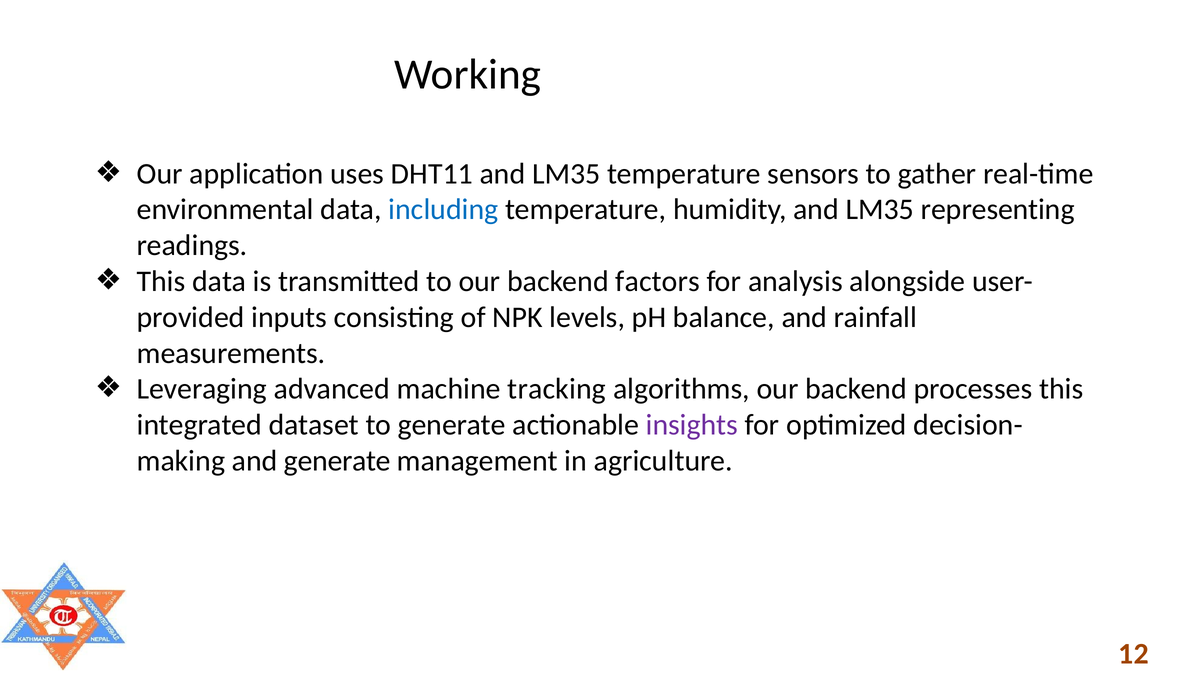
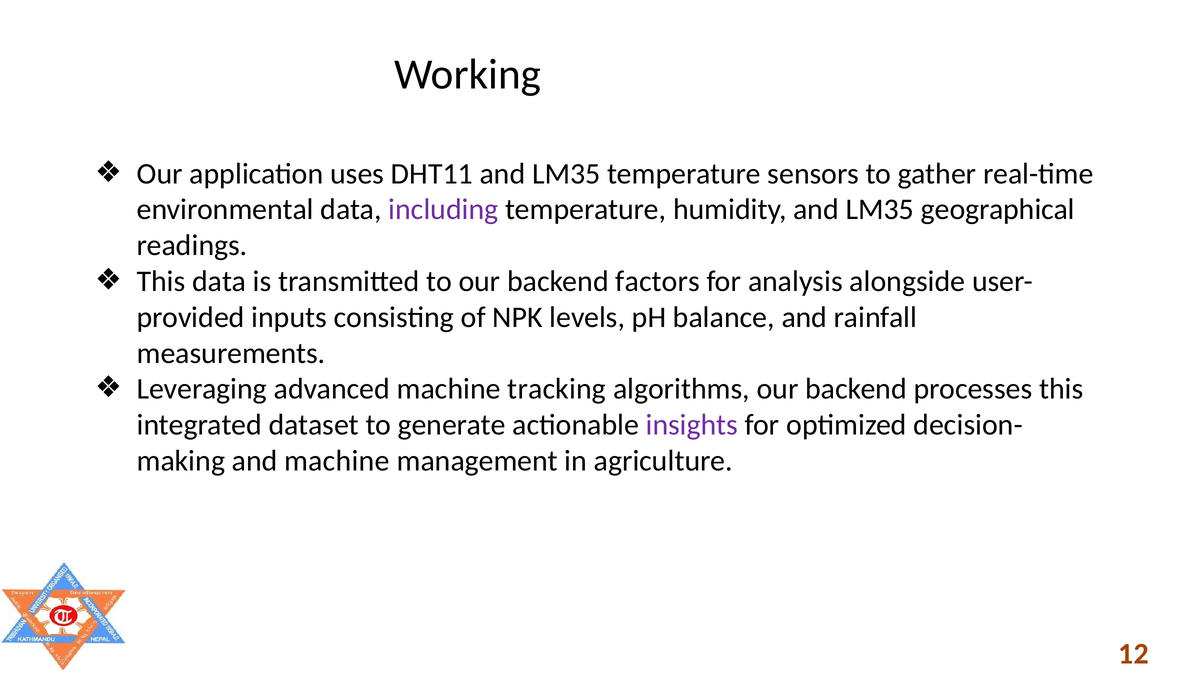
including colour: blue -> purple
representing: representing -> geographical
and generate: generate -> machine
